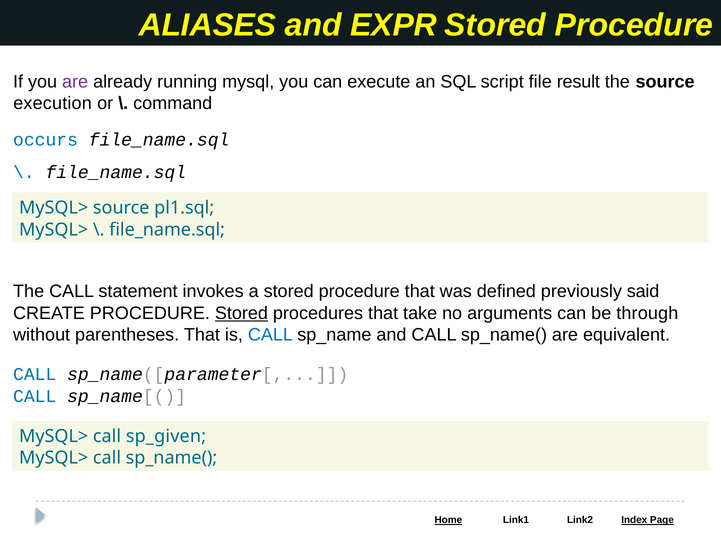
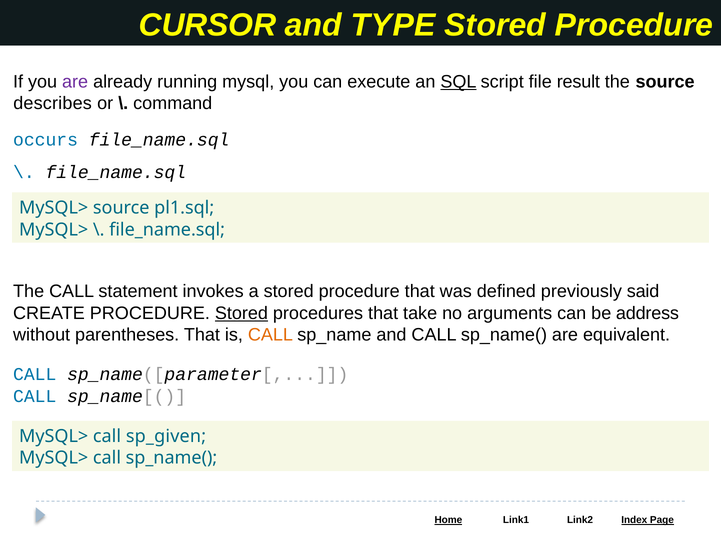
ALIASES: ALIASES -> CURSOR
EXPR: EXPR -> TYPE
SQL underline: none -> present
execution: execution -> describes
through: through -> address
CALL at (270, 335) colour: blue -> orange
